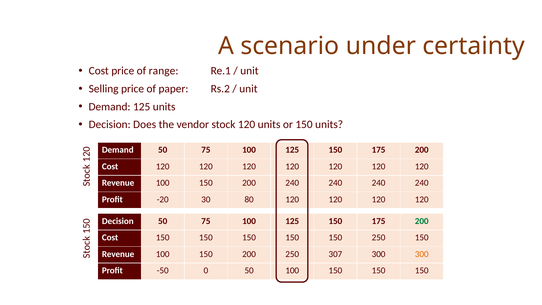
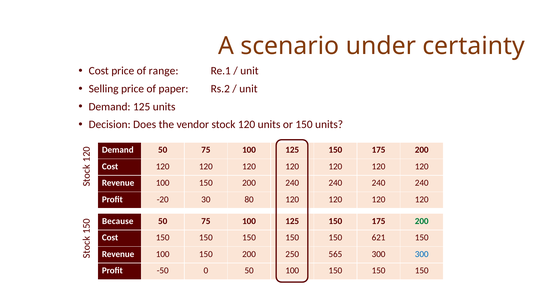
Decision at (118, 221): Decision -> Because
150 250: 250 -> 621
307: 307 -> 565
300 at (422, 254) colour: orange -> blue
